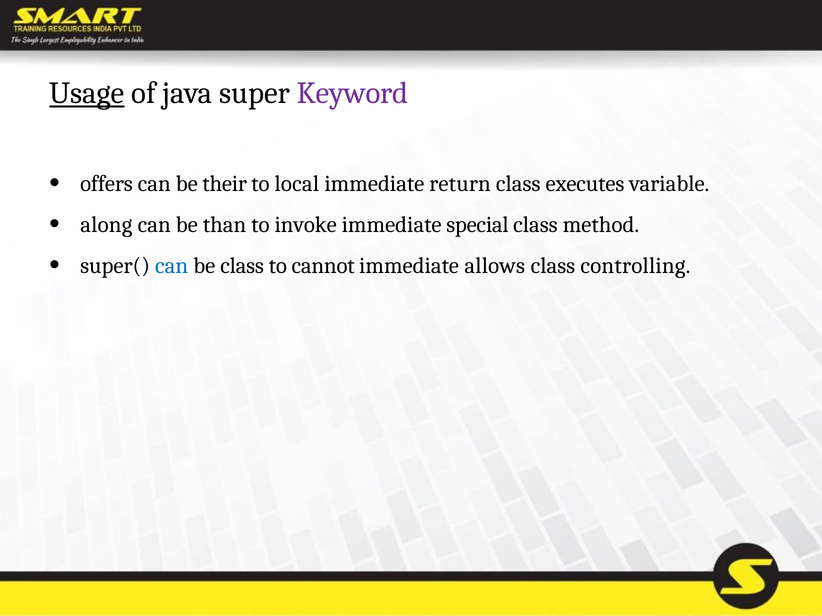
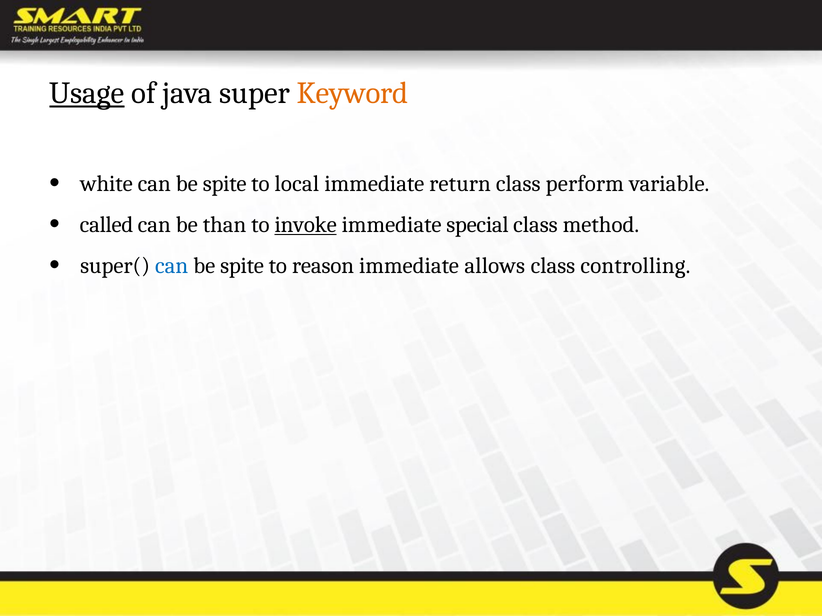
Keyword colour: purple -> orange
offers: offers -> white
their at (225, 184): their -> spite
executes: executes -> perform
along: along -> called
invoke underline: none -> present
class at (242, 266): class -> spite
cannot: cannot -> reason
